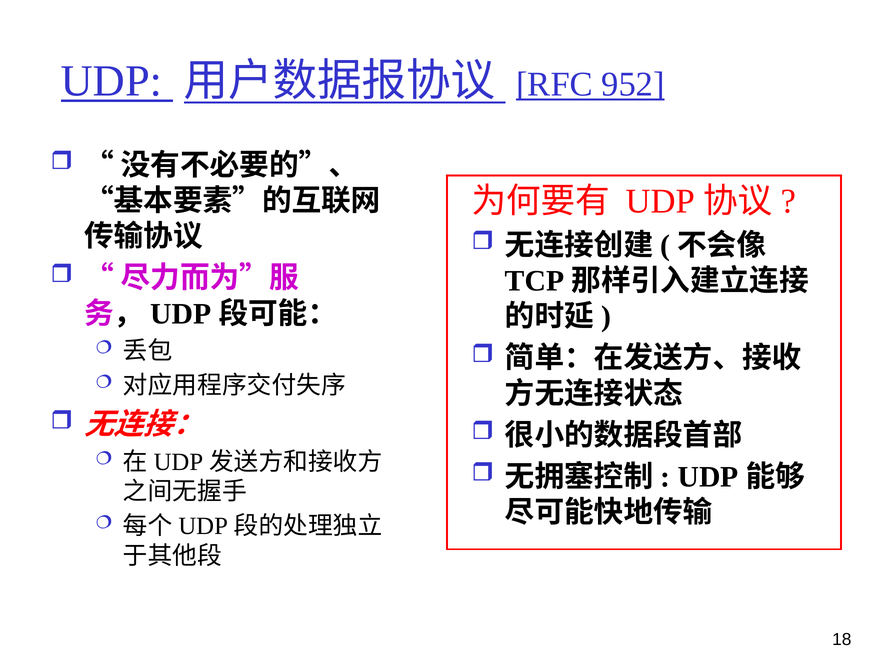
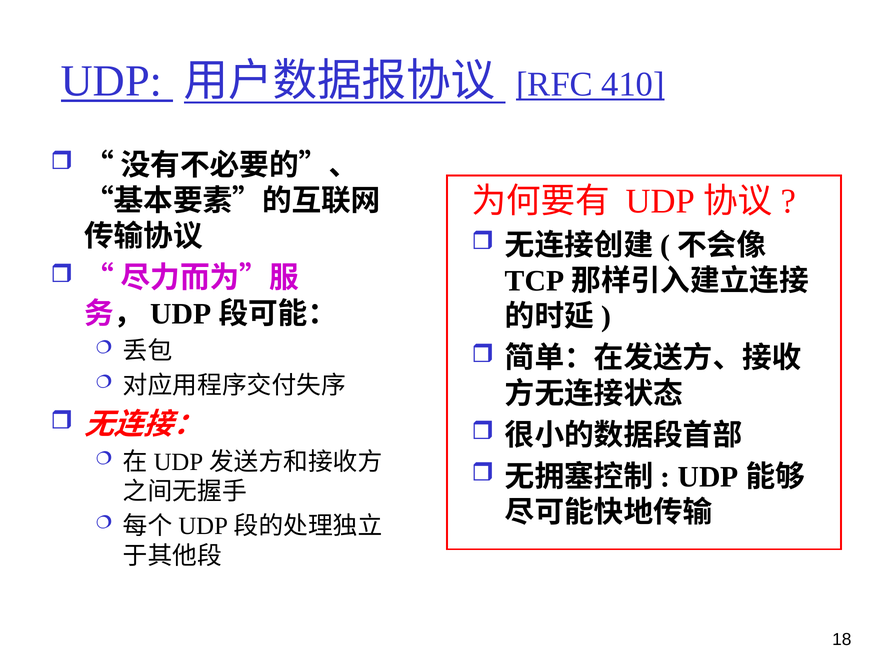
952: 952 -> 410
